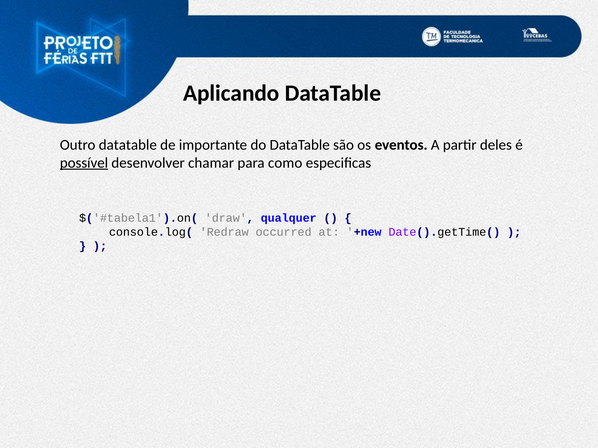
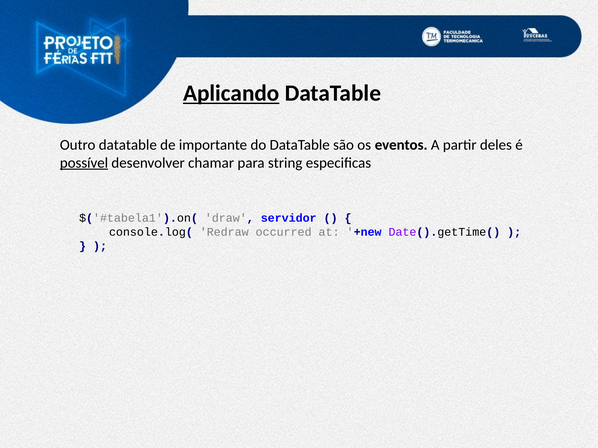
Aplicando underline: none -> present
como: como -> string
qualquer: qualquer -> servidor
